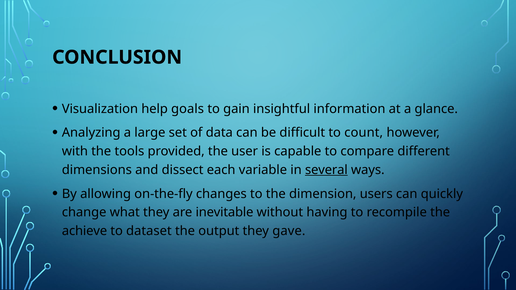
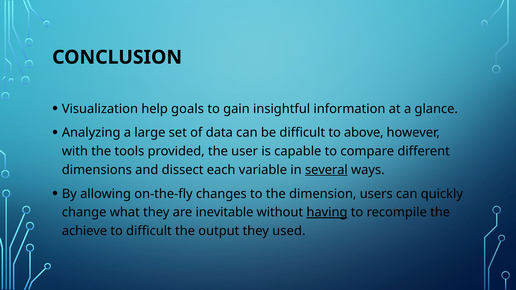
count: count -> above
having underline: none -> present
to dataset: dataset -> difficult
gave: gave -> used
